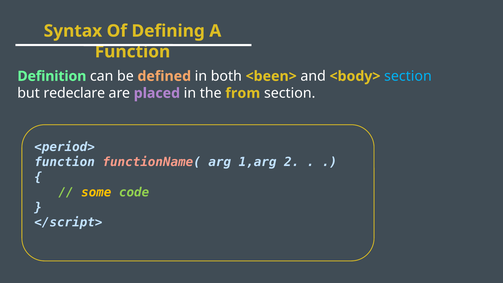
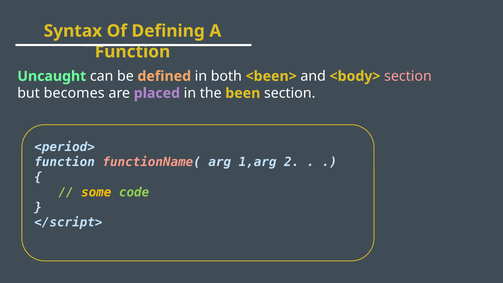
Definition: Definition -> Uncaught
section at (408, 76) colour: light blue -> pink
redeclare: redeclare -> becomes
from: from -> been
